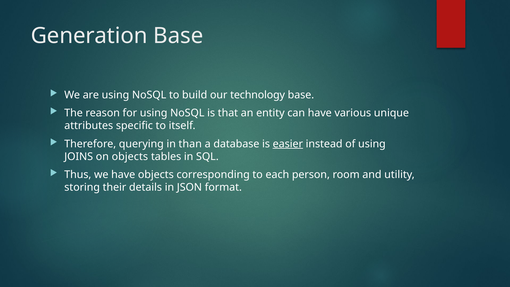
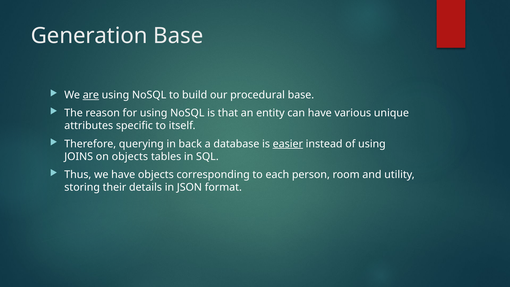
are underline: none -> present
technology: technology -> procedural
than: than -> back
